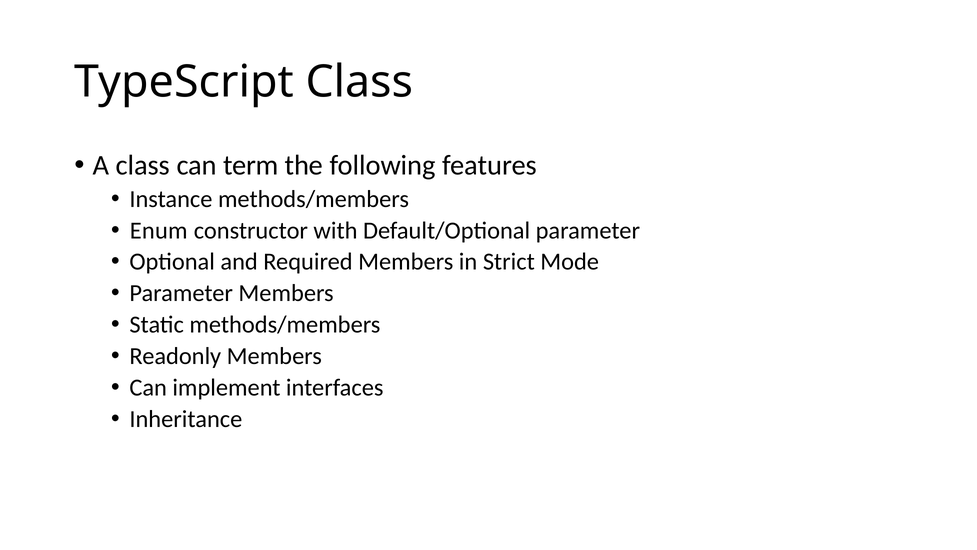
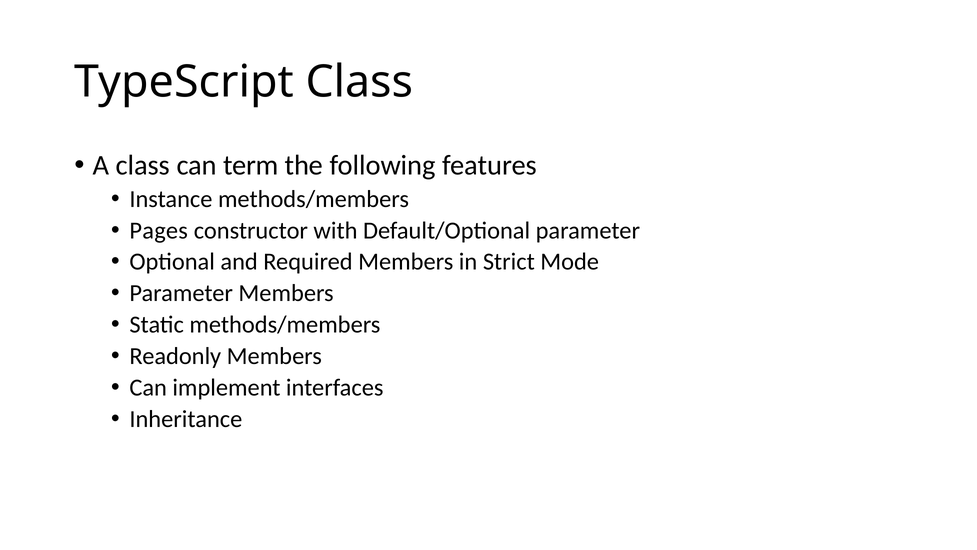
Enum: Enum -> Pages
